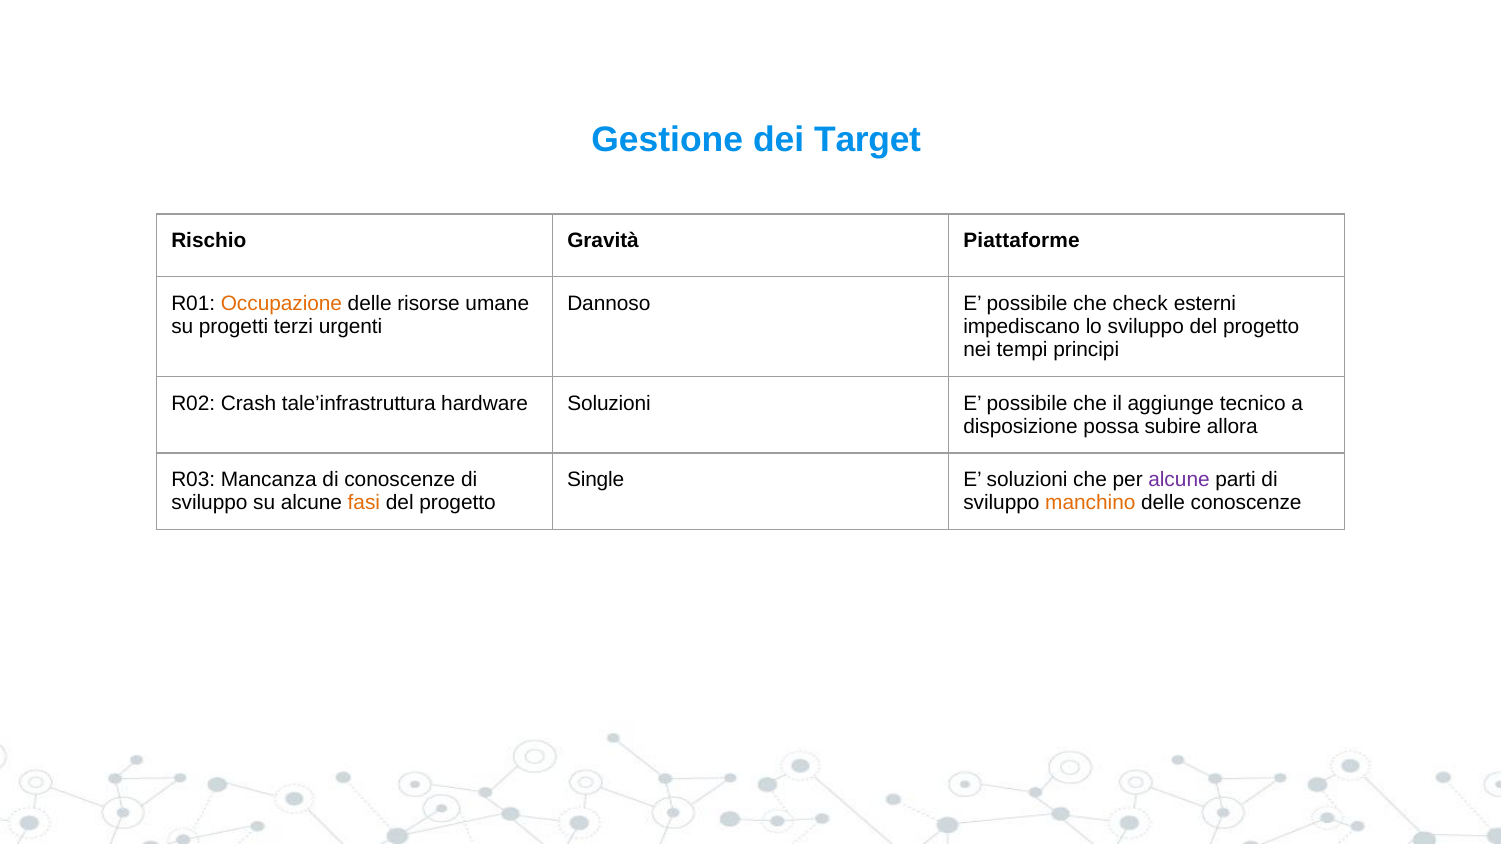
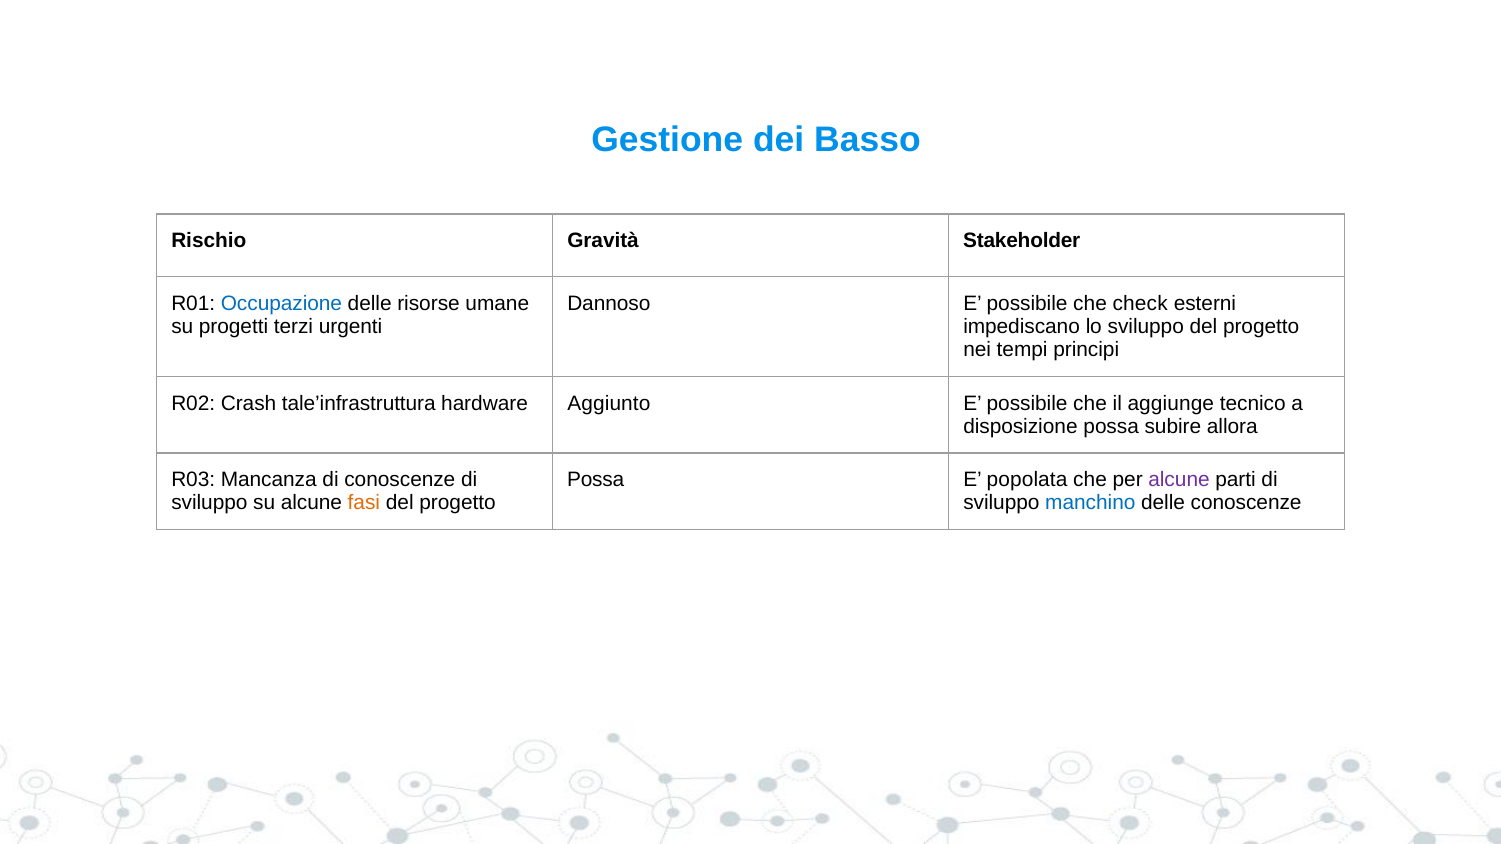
Target: Target -> Basso
Piattaforme: Piattaforme -> Stakeholder
Occupazione colour: orange -> blue
hardware Soluzioni: Soluzioni -> Aggiunto
Single at (596, 480): Single -> Possa
E soluzioni: soluzioni -> popolata
manchino colour: orange -> blue
